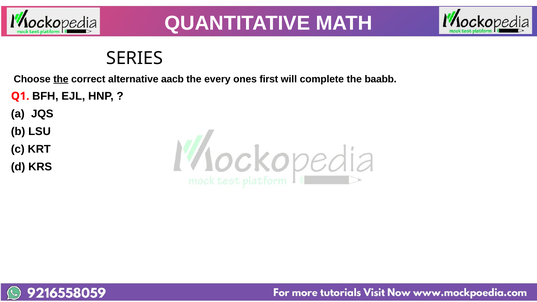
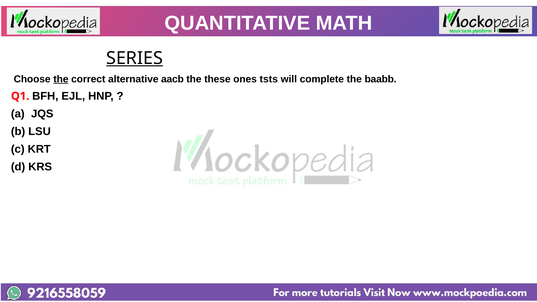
SERIES underline: none -> present
every: every -> these
first: first -> tsts
